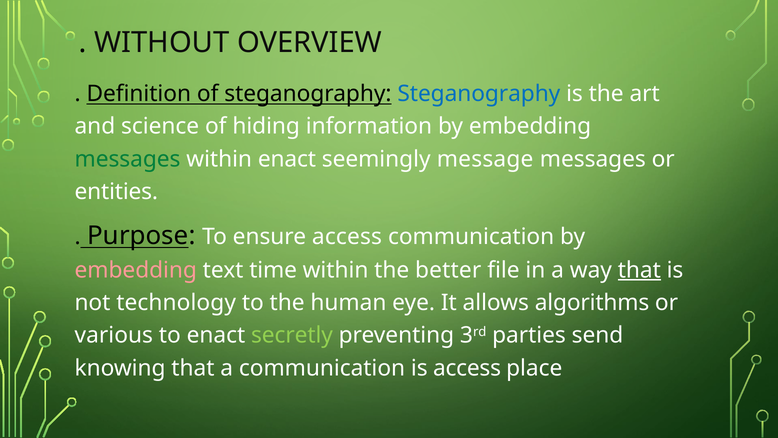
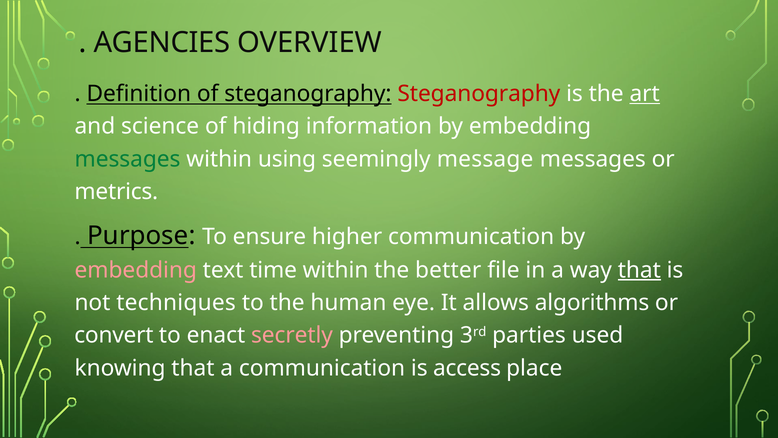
WITHOUT: WITHOUT -> AGENCIES
Steganography at (479, 94) colour: blue -> red
art underline: none -> present
within enact: enact -> using
entities: entities -> metrics
ensure access: access -> higher
technology: technology -> techniques
various: various -> convert
secretly colour: light green -> pink
send: send -> used
